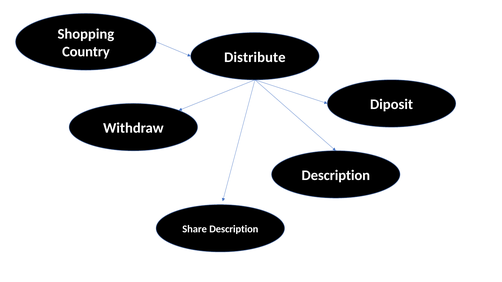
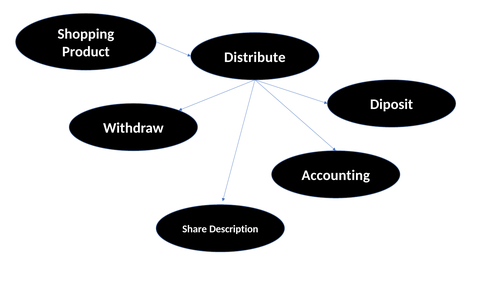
Country: Country -> Product
Description at (336, 176): Description -> Accounting
